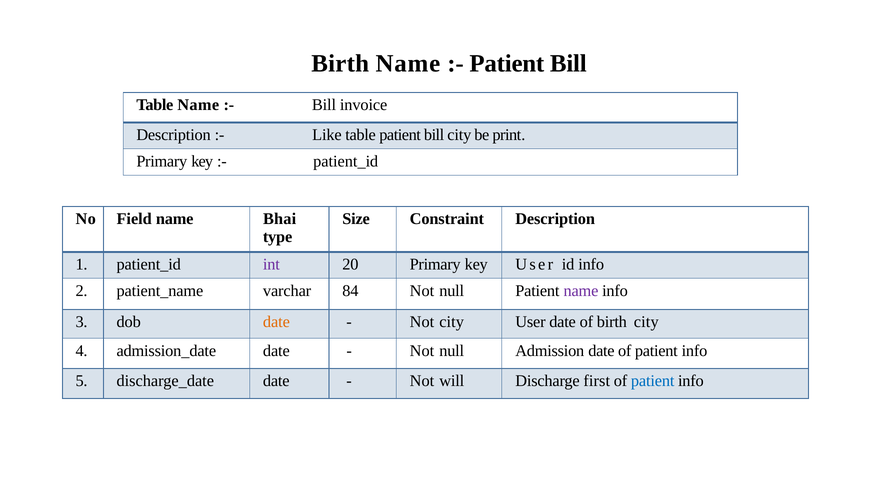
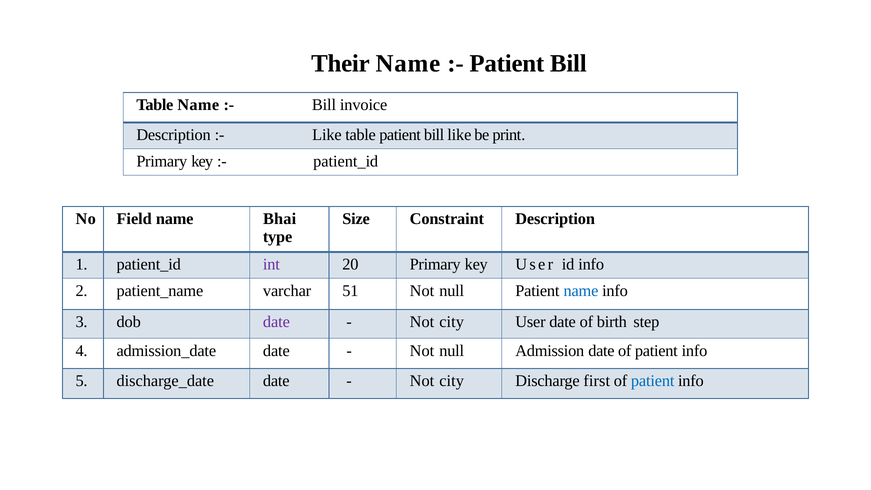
Birth at (340, 63): Birth -> Their
bill city: city -> like
84: 84 -> 51
name at (581, 291) colour: purple -> blue
date at (276, 322) colour: orange -> purple
birth city: city -> step
will at (452, 381): will -> city
